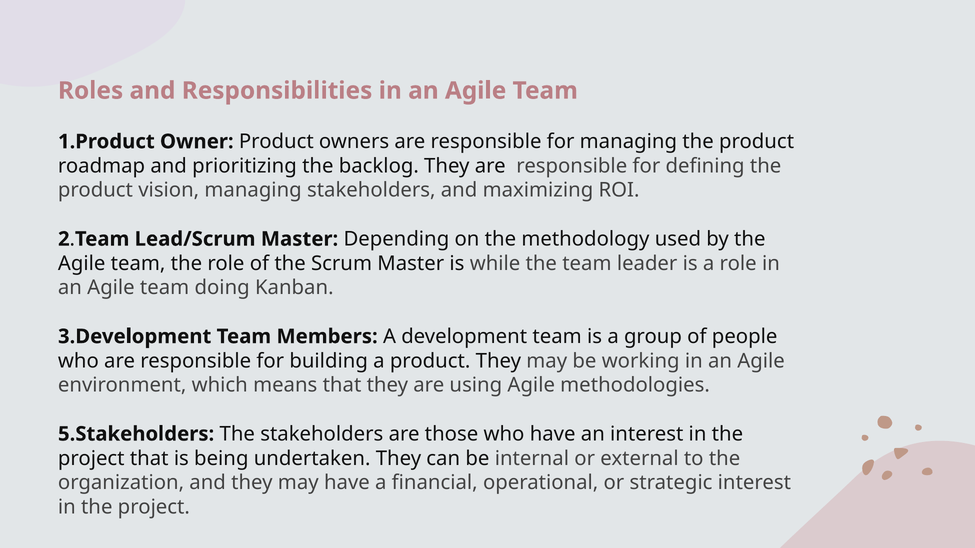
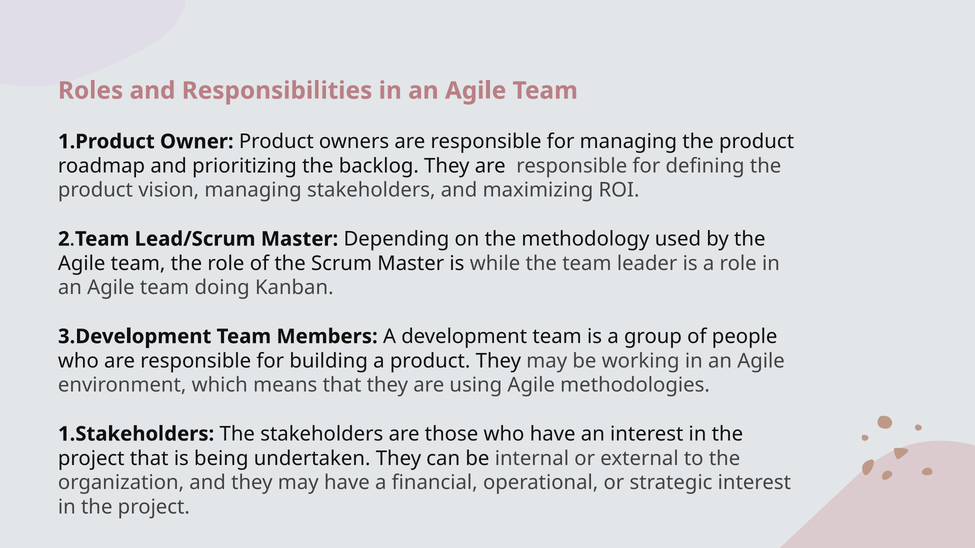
5.Stakeholders: 5.Stakeholders -> 1.Stakeholders
